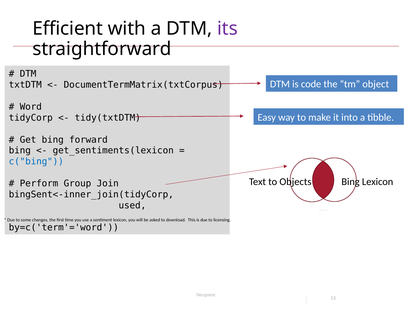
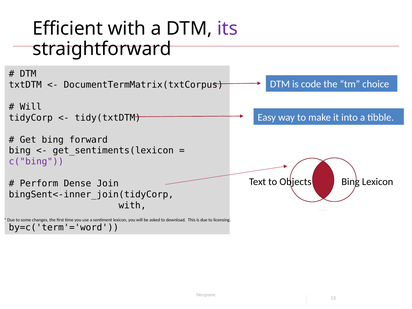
object: object -> choice
Word at (31, 107): Word -> Will
c("bing colour: blue -> purple
Group: Group -> Dense
used at (132, 206): used -> with
